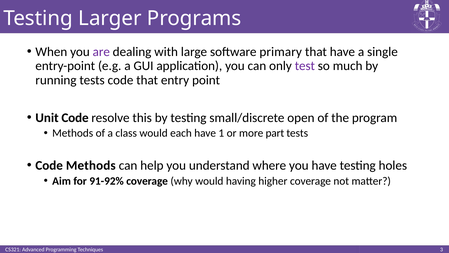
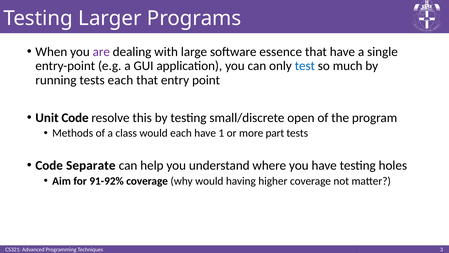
primary: primary -> essence
test colour: purple -> blue
tests code: code -> each
Code Methods: Methods -> Separate
